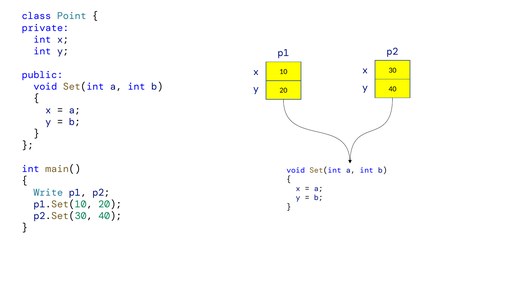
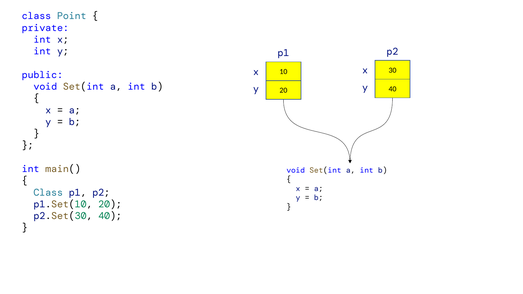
Write at (48, 193): Write -> Class
